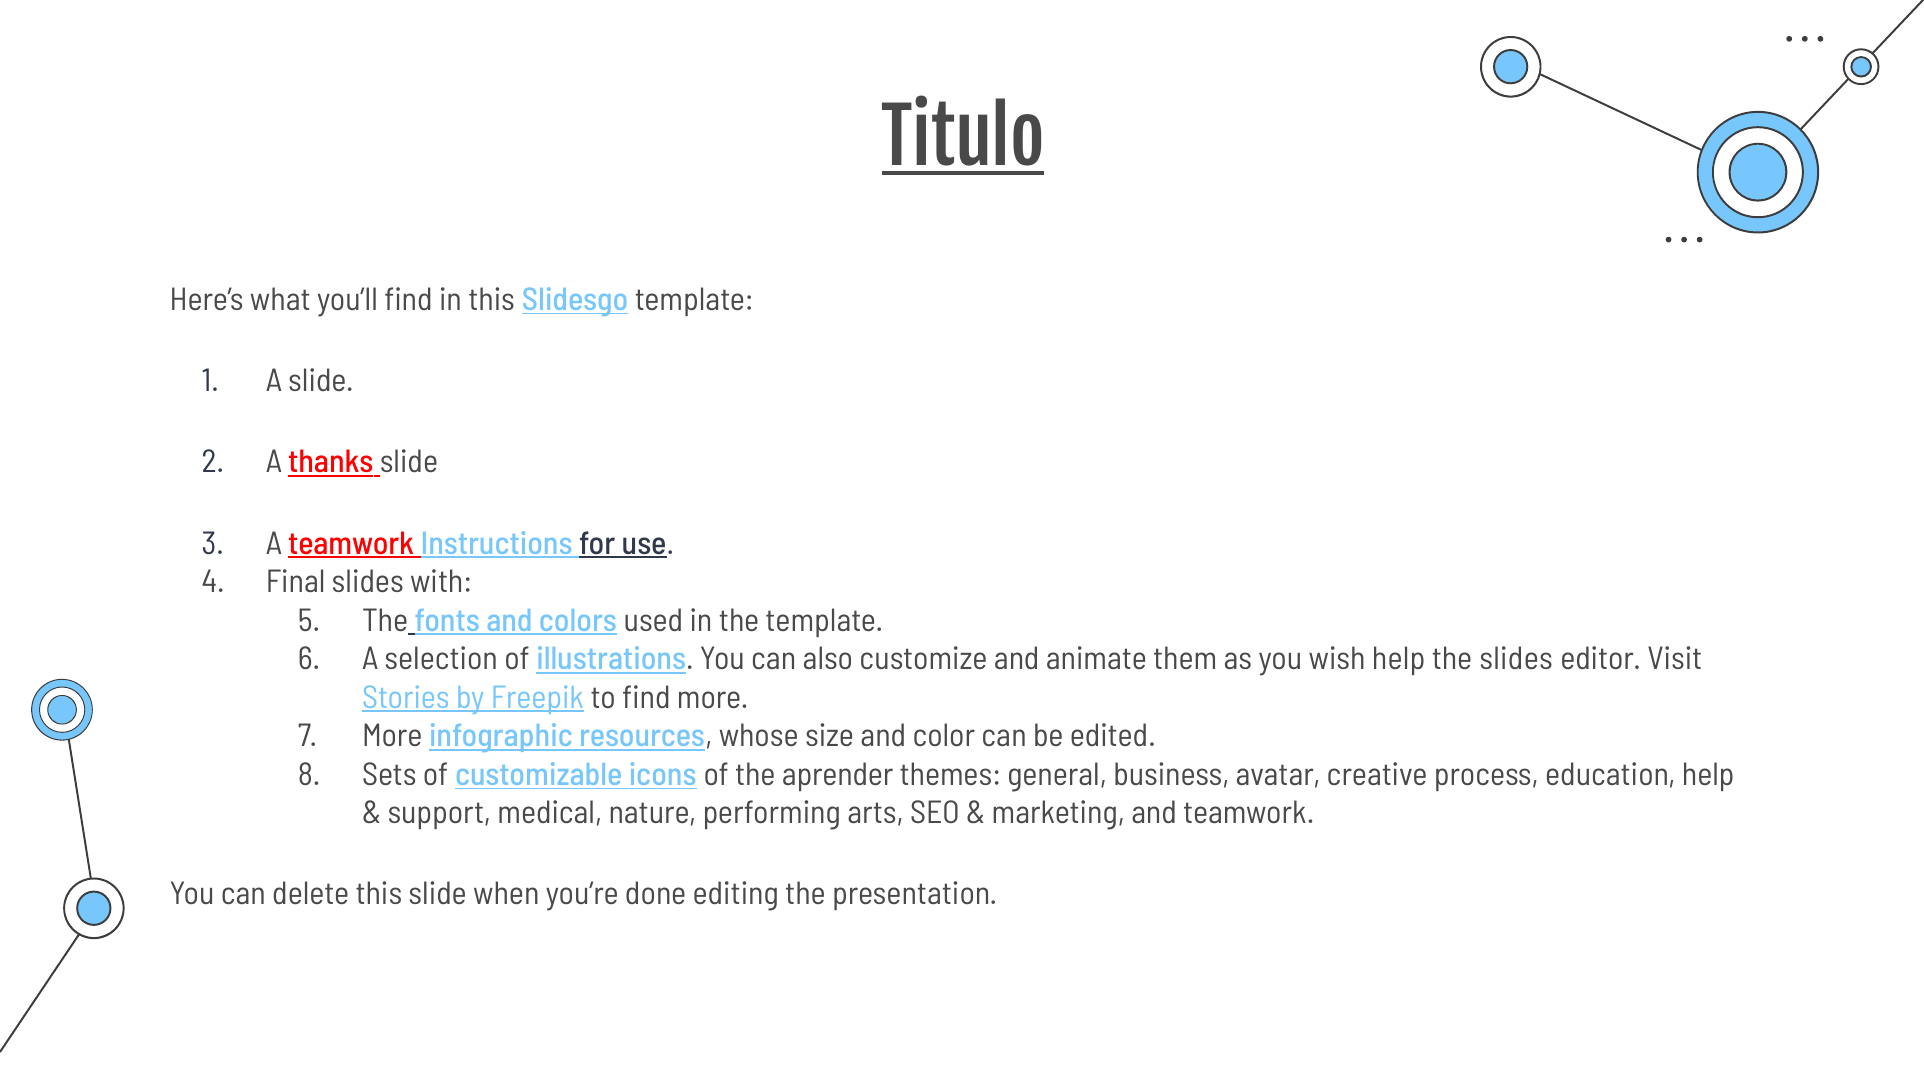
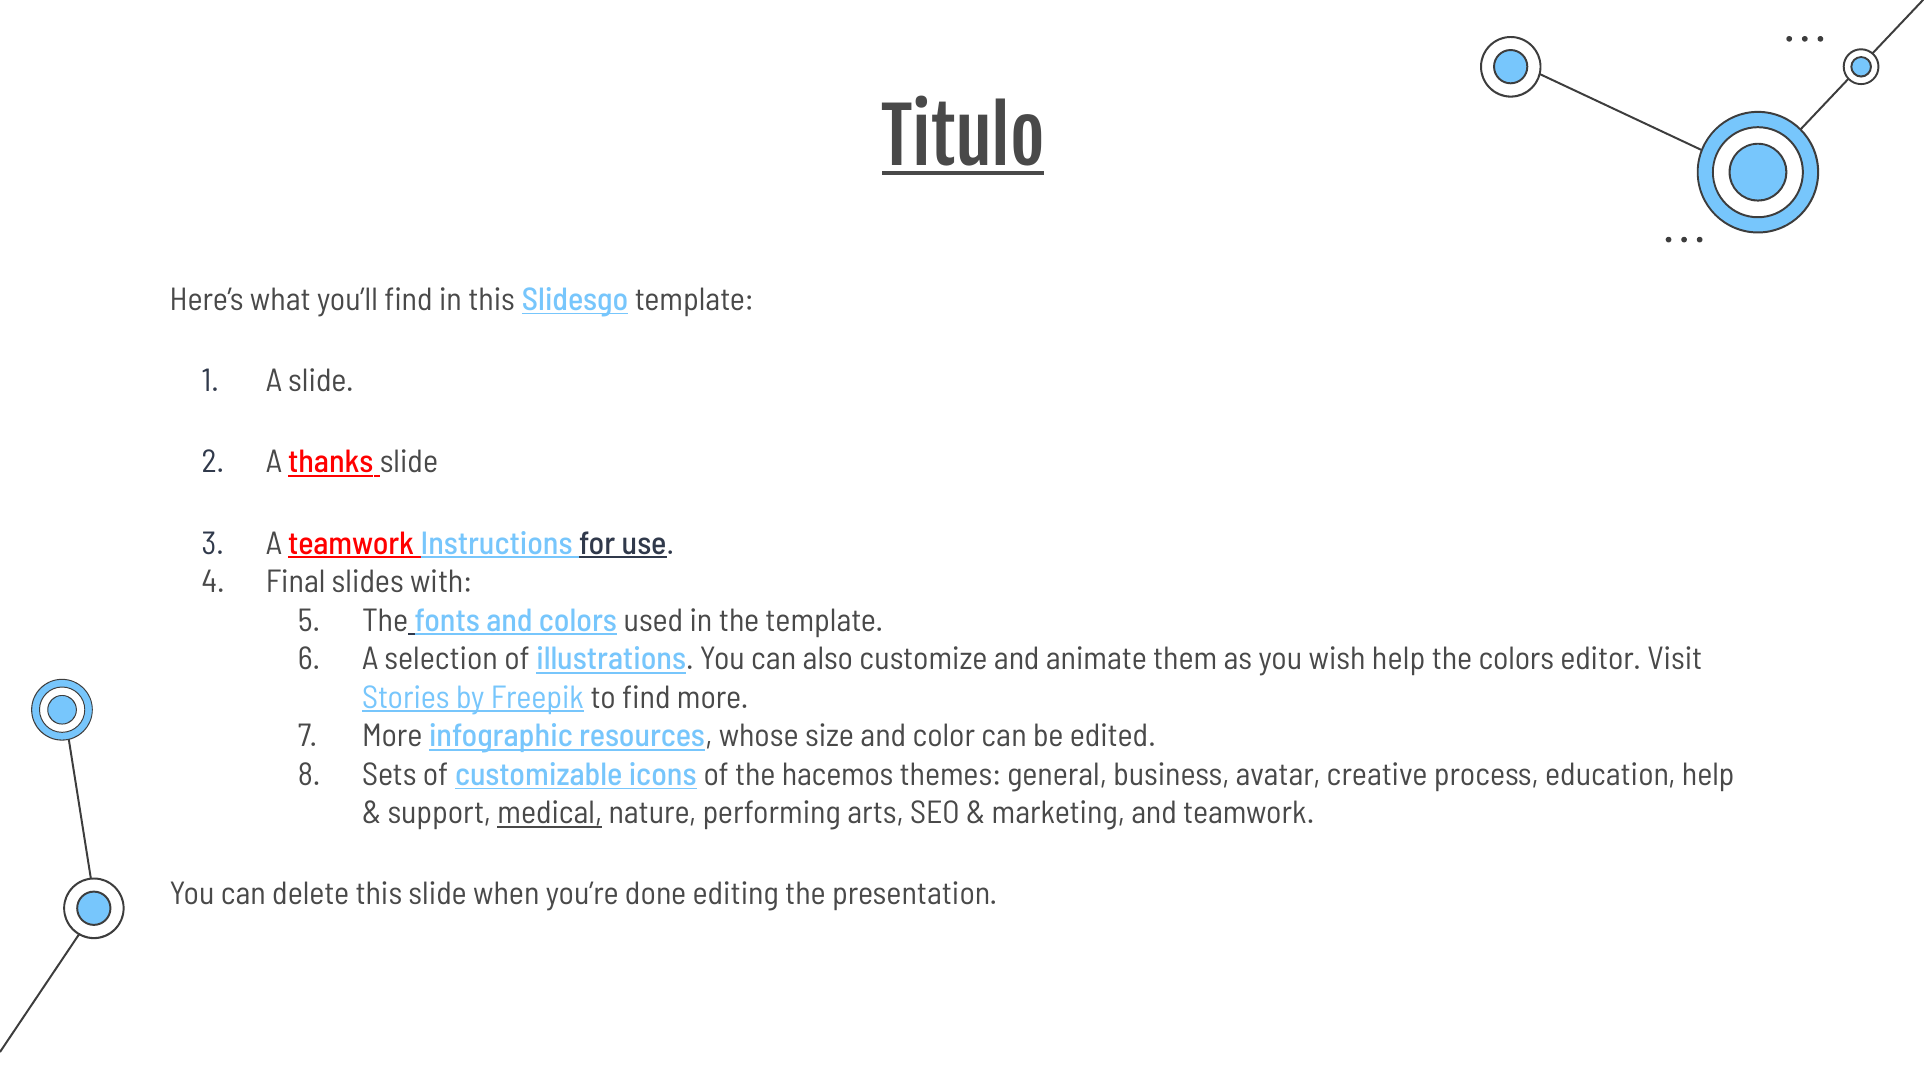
the slides: slides -> colors
aprender: aprender -> hacemos
medical underline: none -> present
